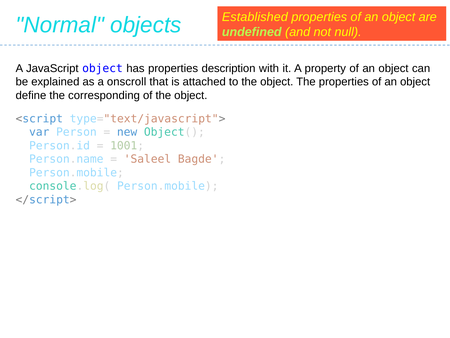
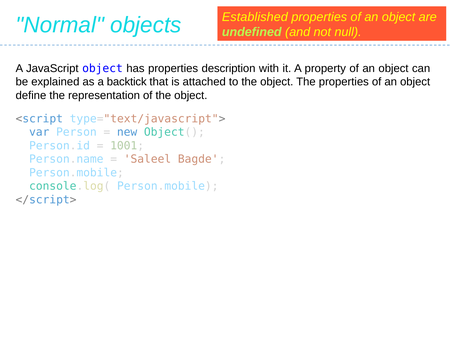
onscroll: onscroll -> backtick
corresponding: corresponding -> representation
